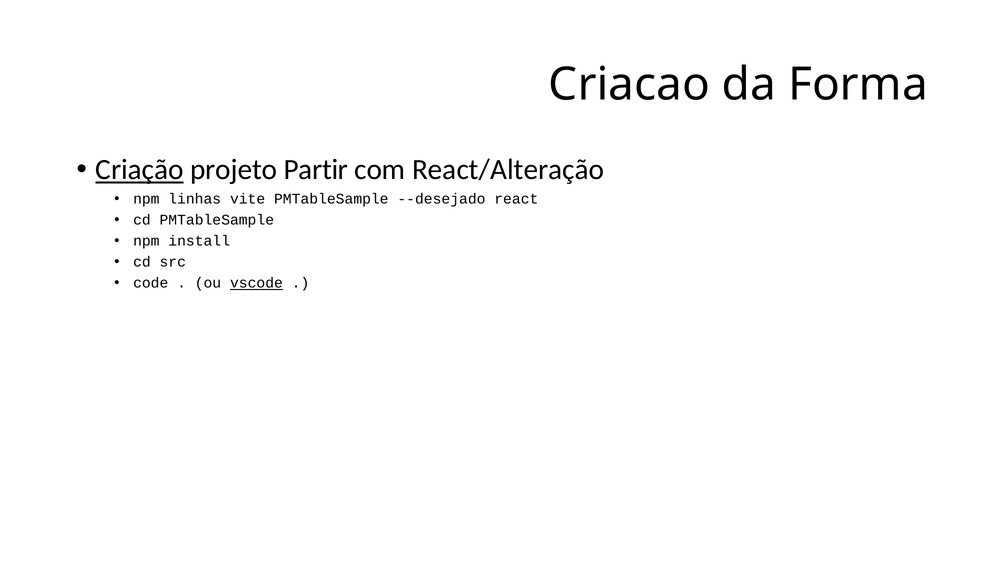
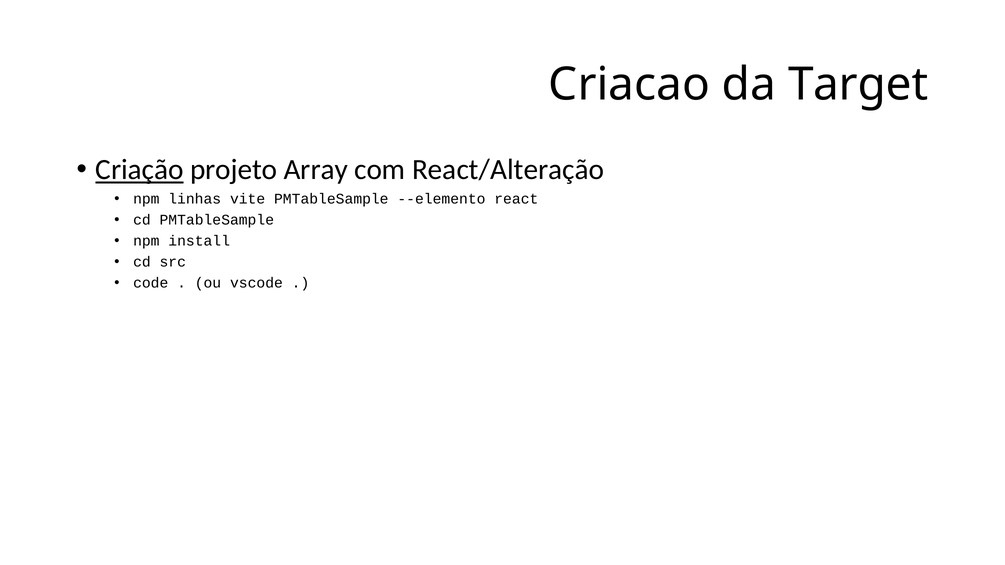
Forma: Forma -> Target
Partir: Partir -> Array
--desejado: --desejado -> --elemento
vscode underline: present -> none
